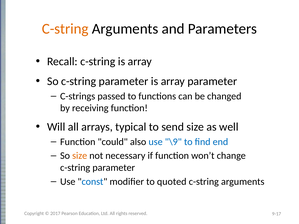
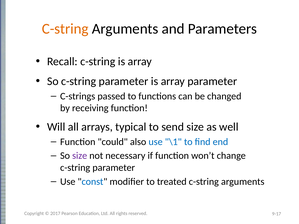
\9: \9 -> \1
size at (80, 156) colour: orange -> purple
quoted: quoted -> treated
